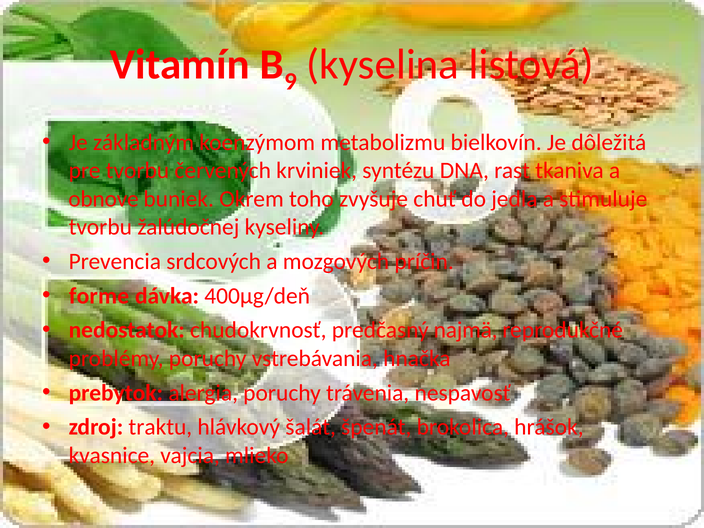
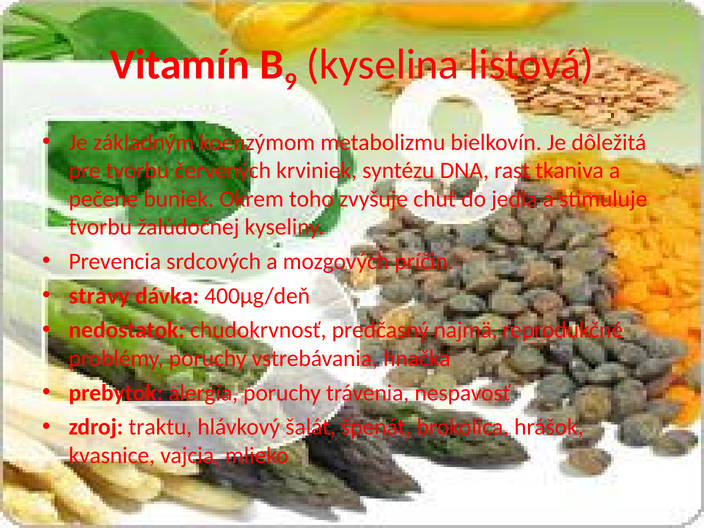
obnove: obnove -> pečene
forme: forme -> stravy
